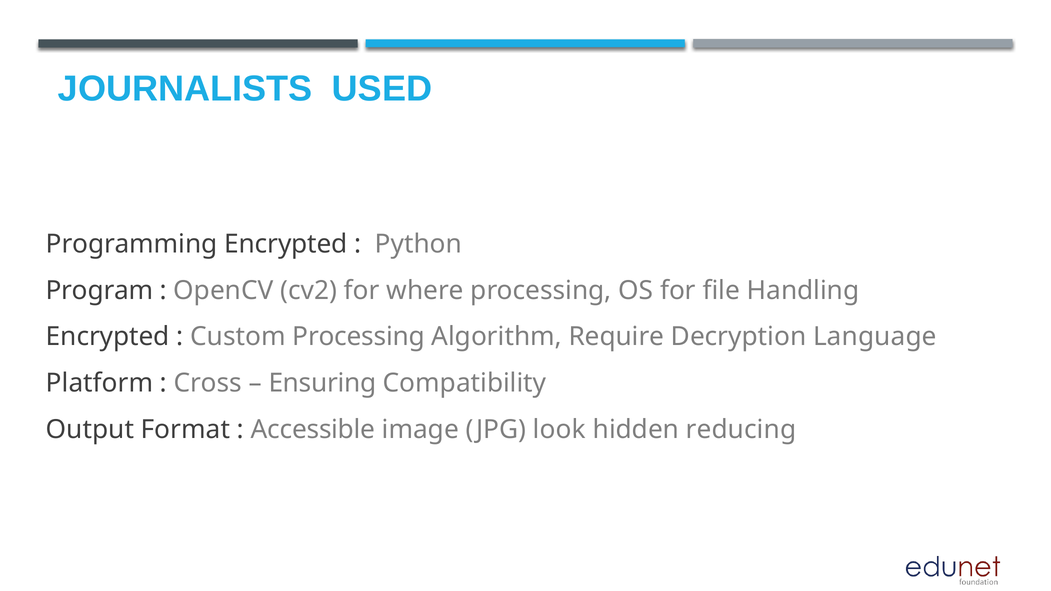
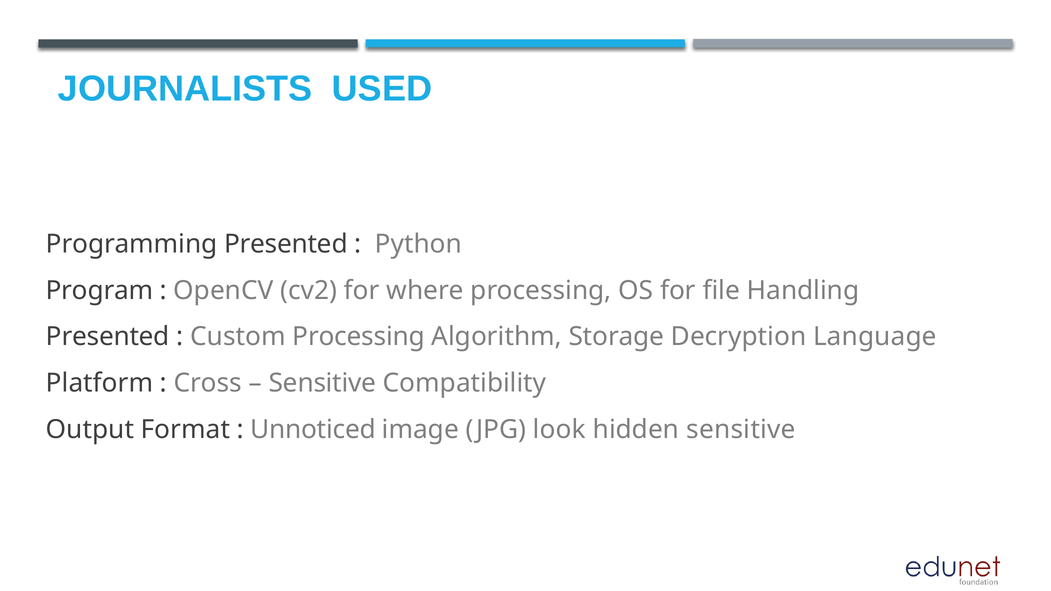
Programming Encrypted: Encrypted -> Presented
Encrypted at (108, 337): Encrypted -> Presented
Require: Require -> Storage
Ensuring at (322, 383): Ensuring -> Sensitive
Accessible: Accessible -> Unnoticed
hidden reducing: reducing -> sensitive
